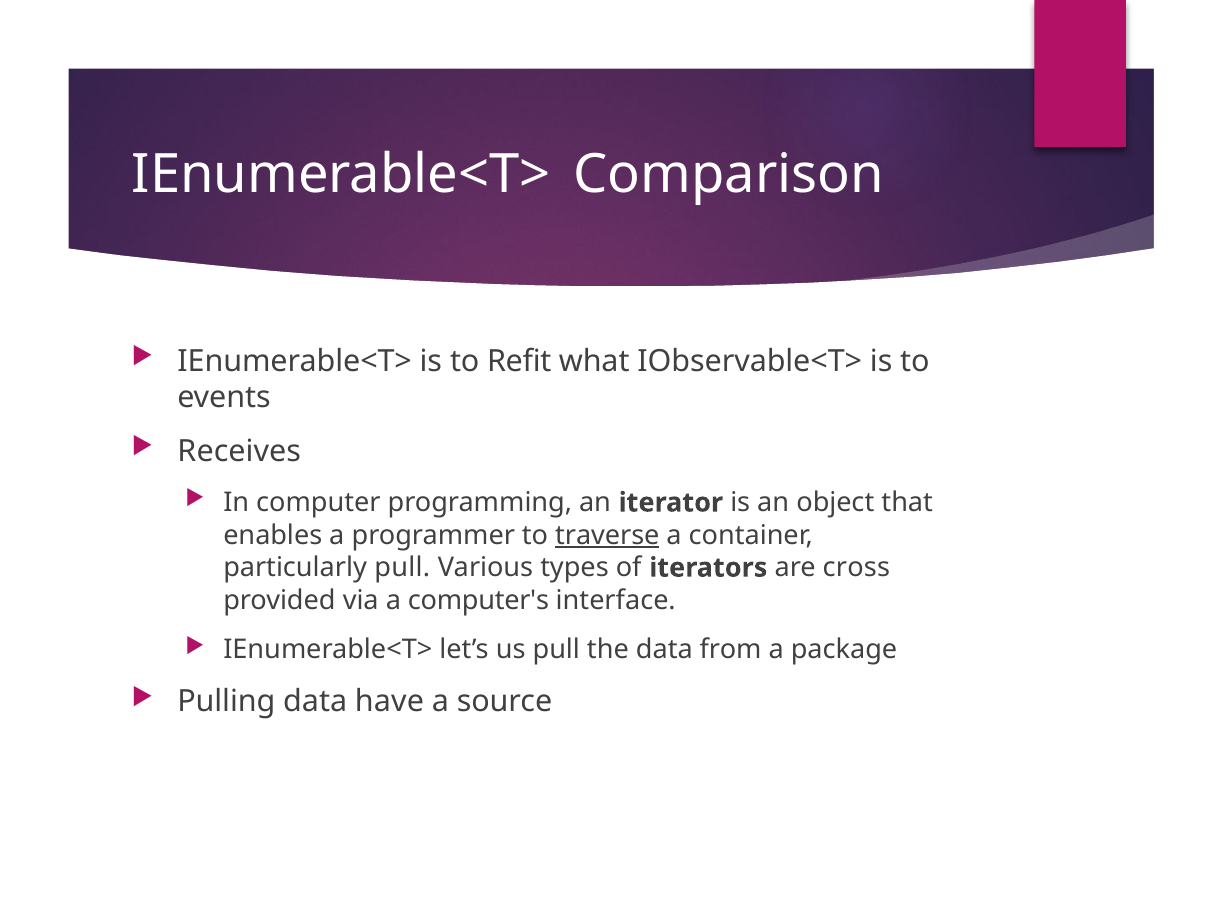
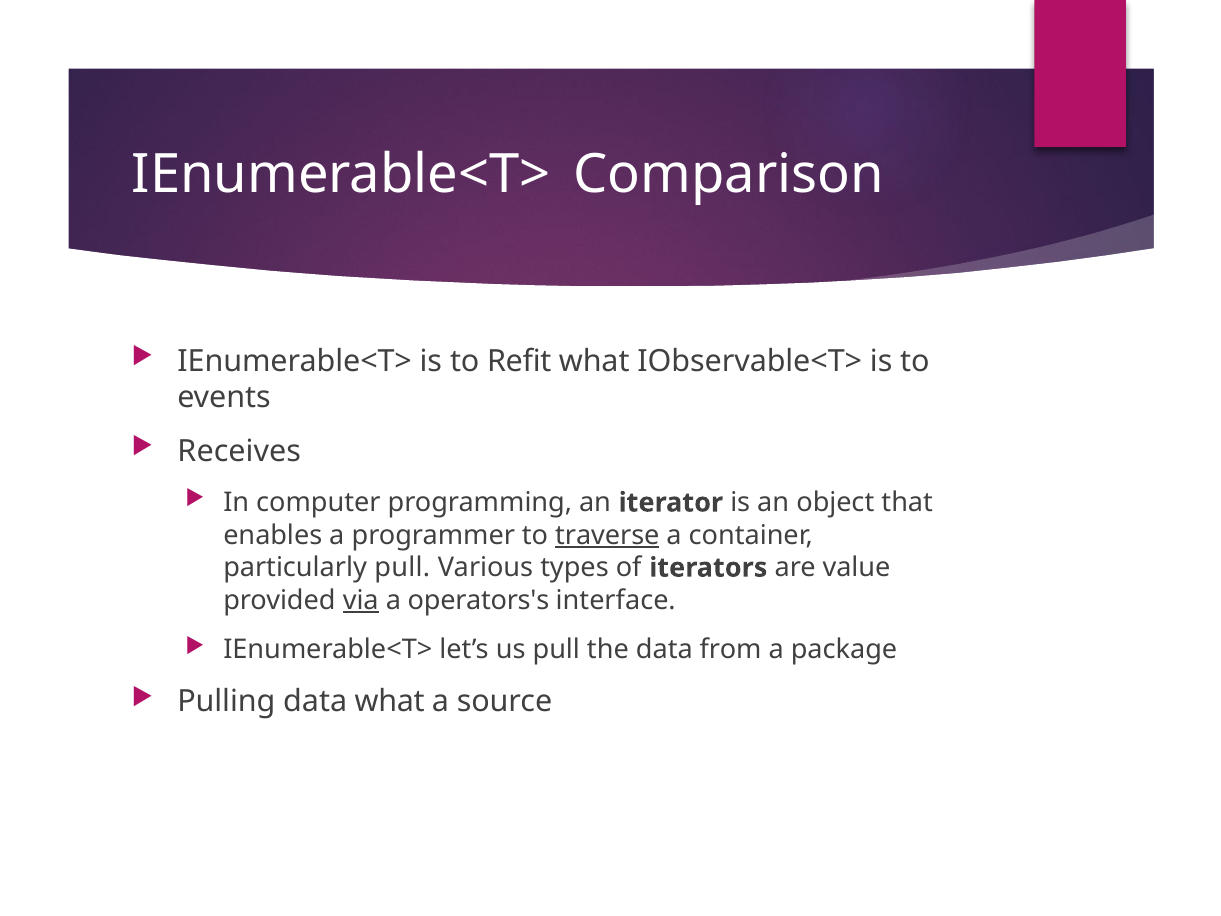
cross: cross -> value
via underline: none -> present
computer's: computer's -> operators's
data have: have -> what
